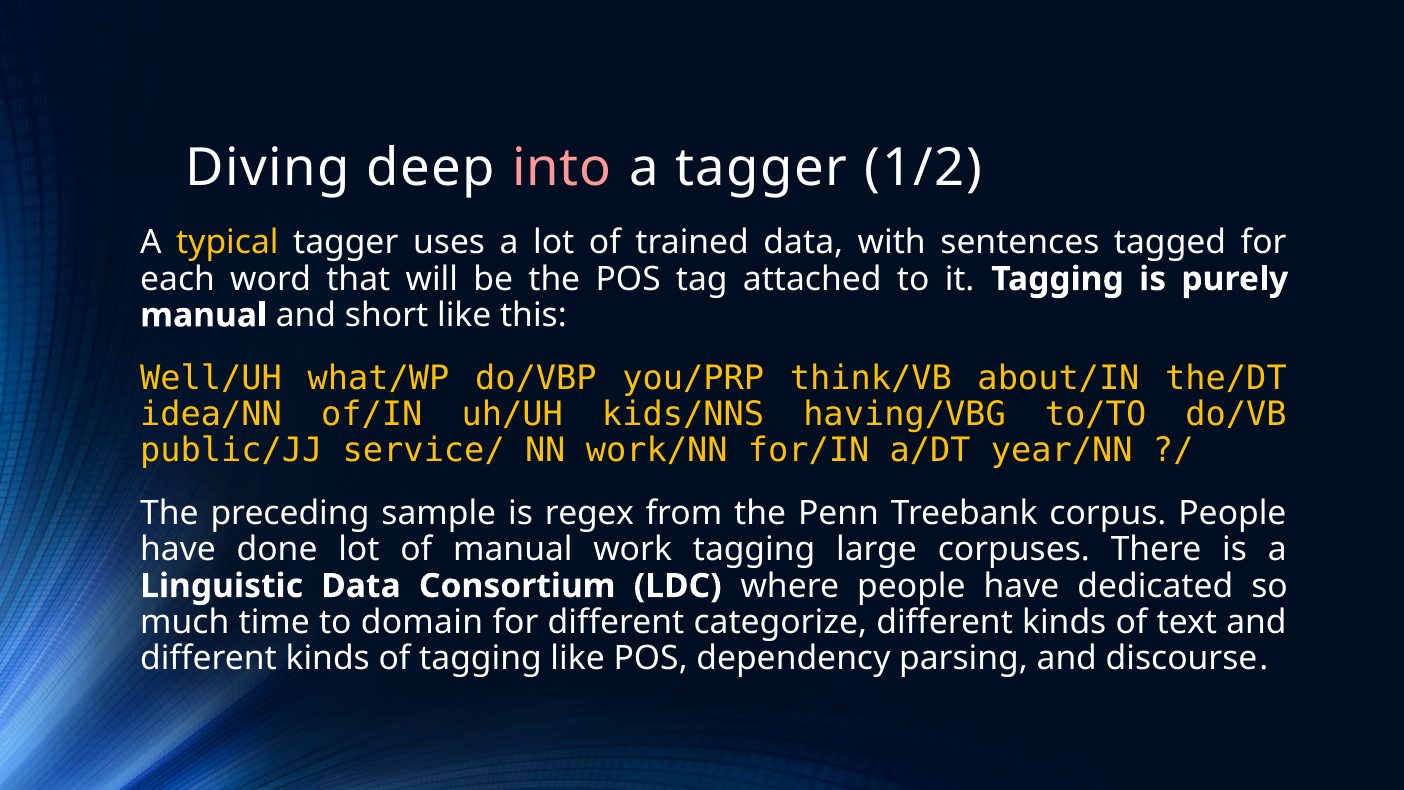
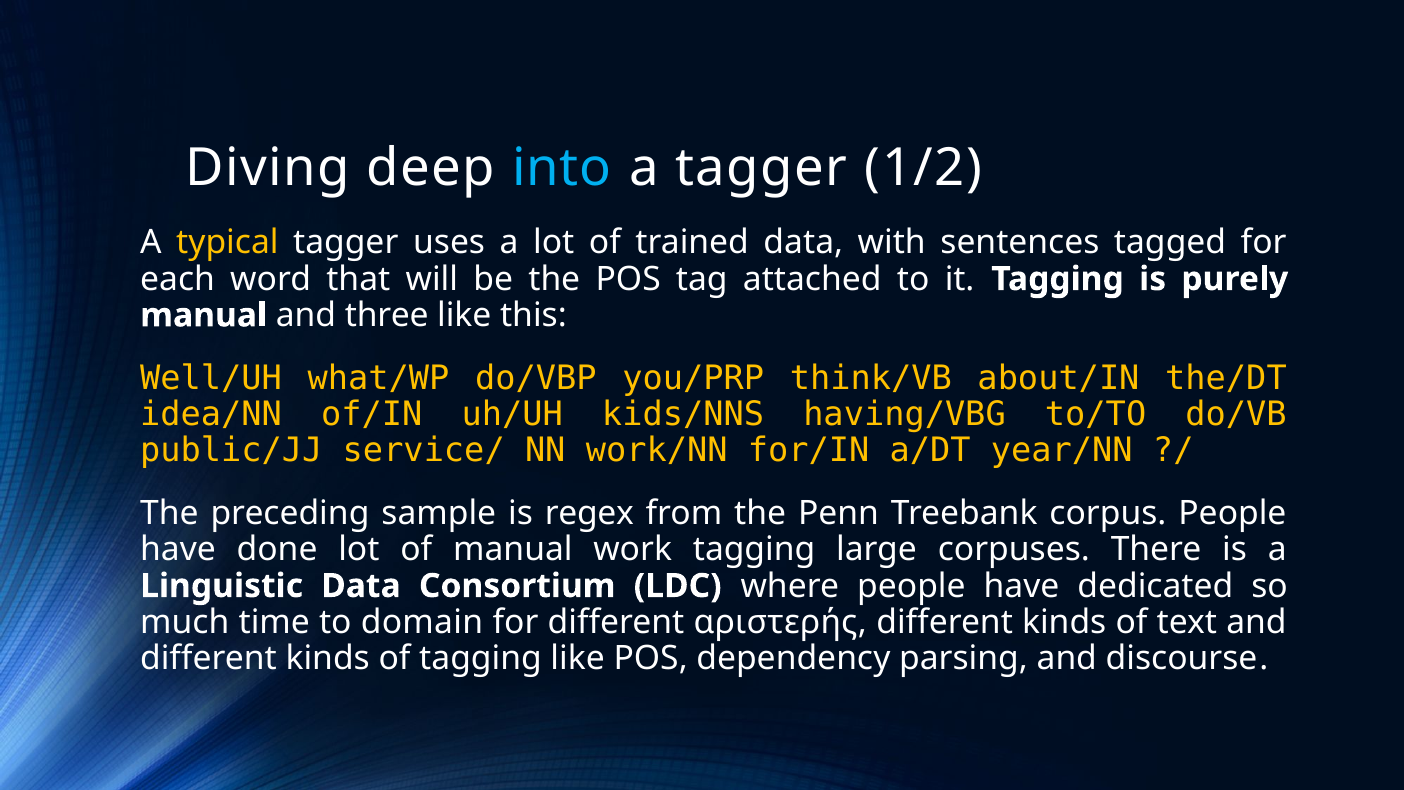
into colour: pink -> light blue
short: short -> three
categorize: categorize -> αριστερής
